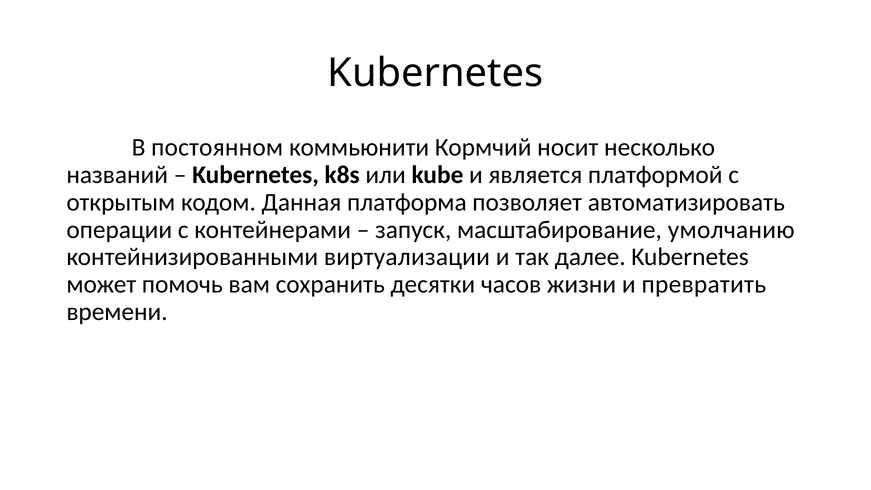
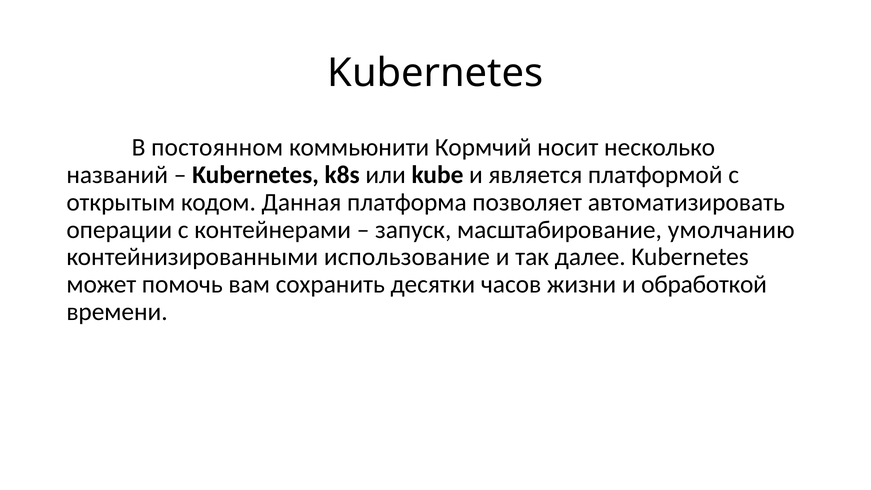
виртуализации: виртуализации -> использование
превратить: превратить -> обработкой
